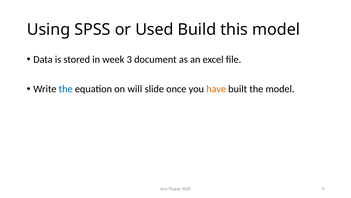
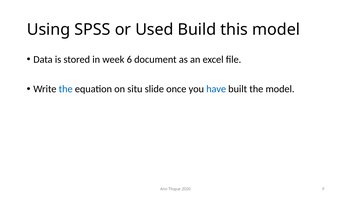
3: 3 -> 6
will: will -> situ
have colour: orange -> blue
